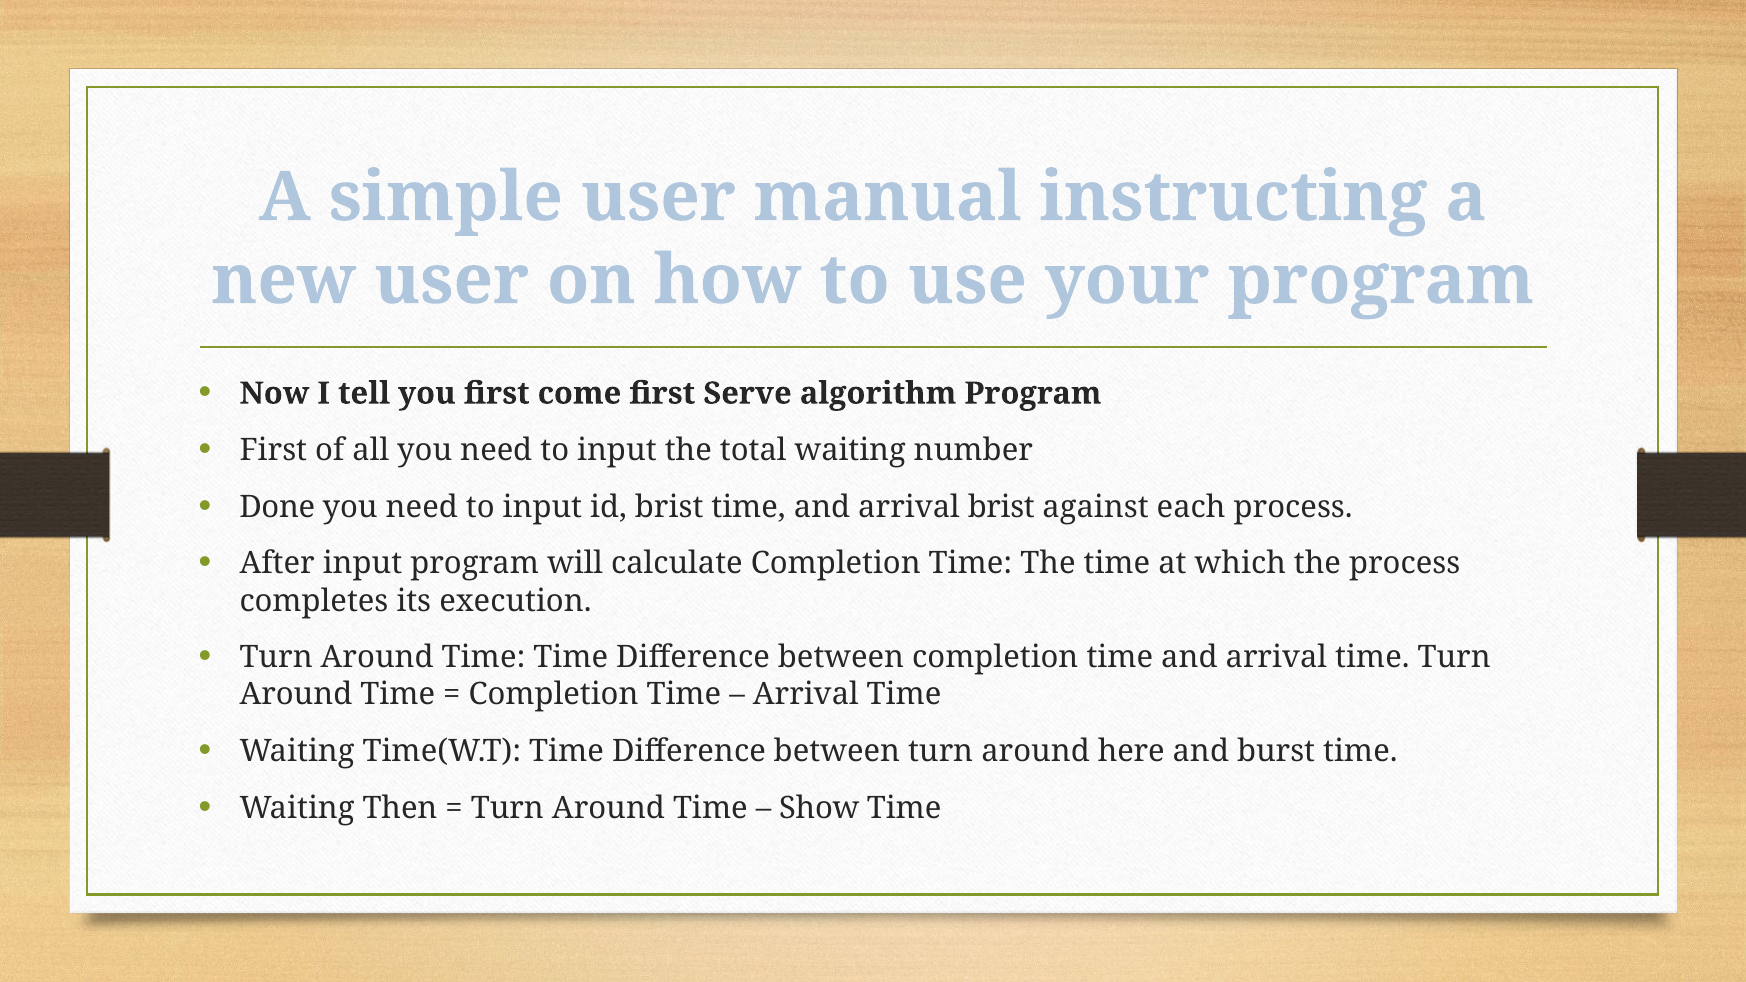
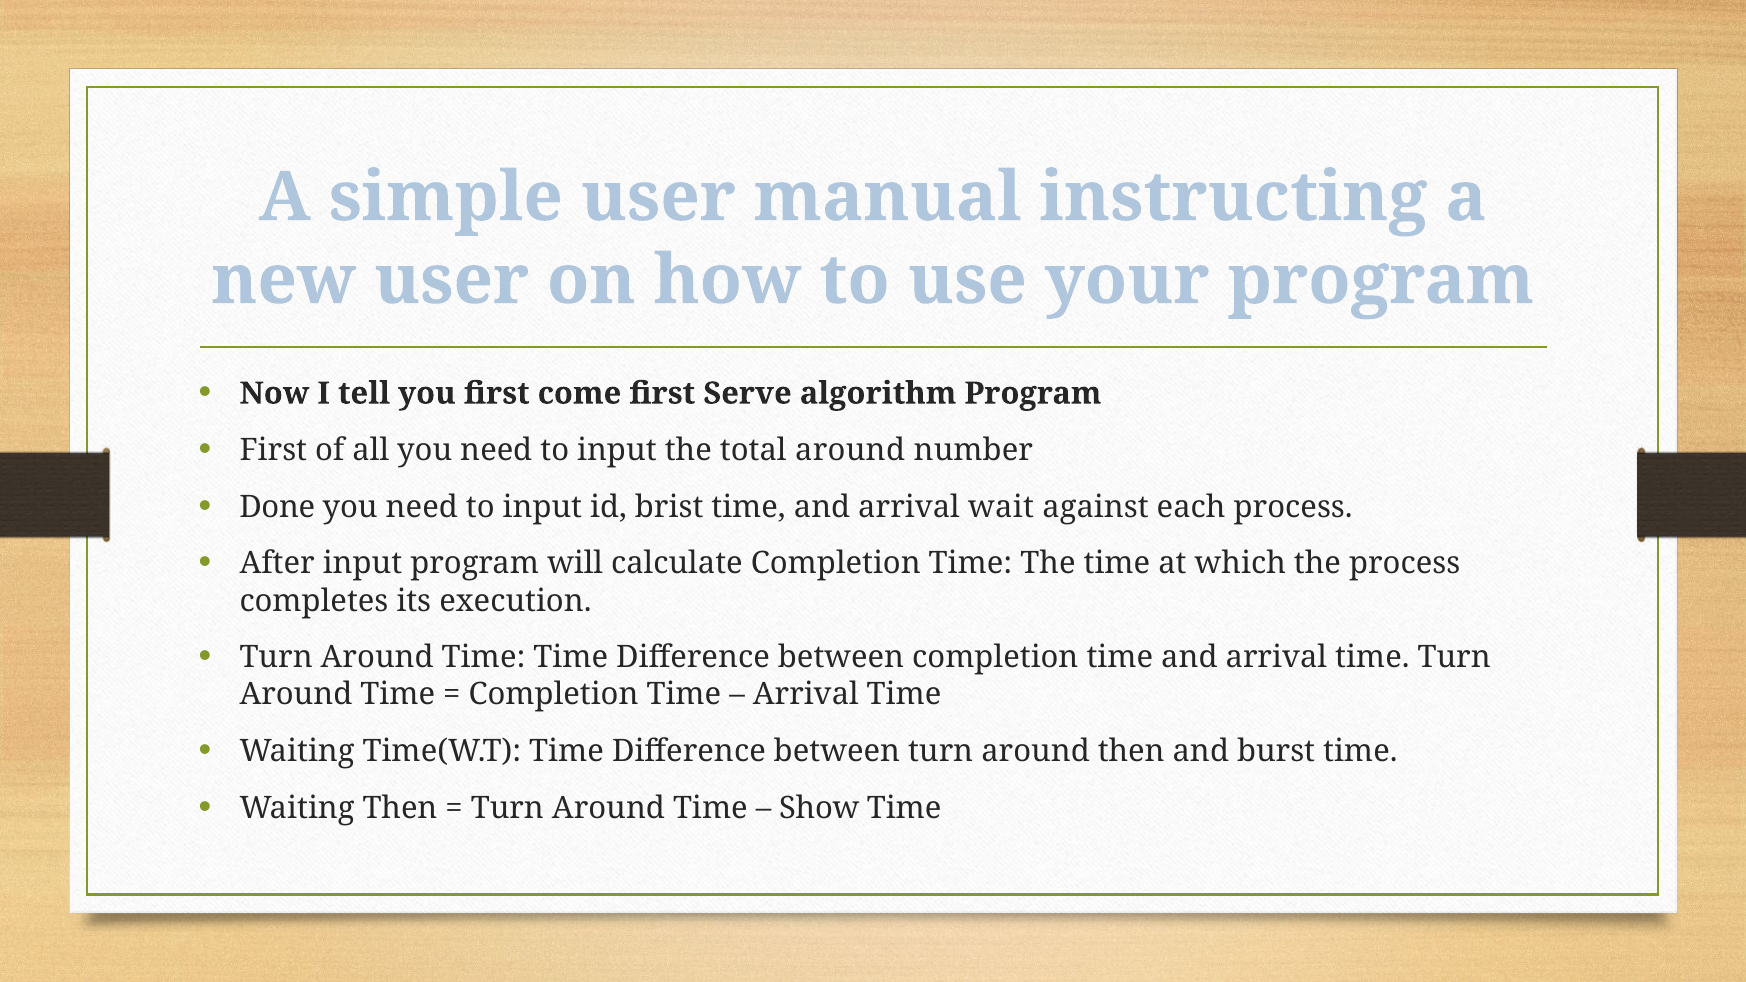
total waiting: waiting -> around
arrival brist: brist -> wait
around here: here -> then
